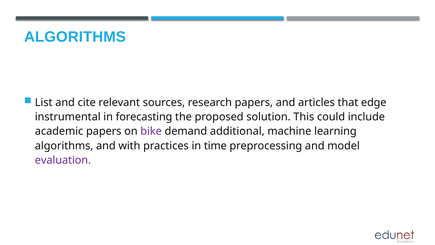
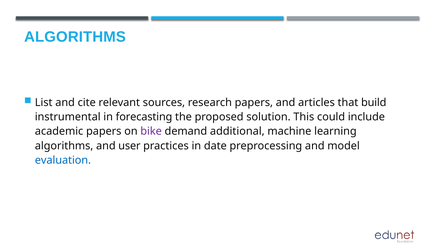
edge: edge -> build
with: with -> user
time: time -> date
evaluation colour: purple -> blue
